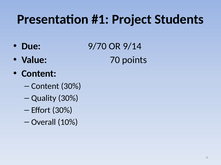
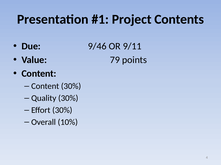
Students: Students -> Contents
9/70: 9/70 -> 9/46
9/14: 9/14 -> 9/11
70: 70 -> 79
